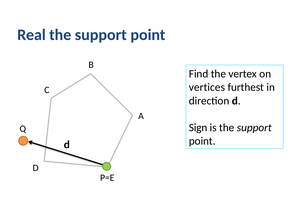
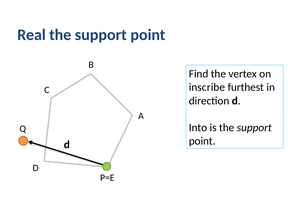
vertices: vertices -> inscribe
Sign: Sign -> Into
